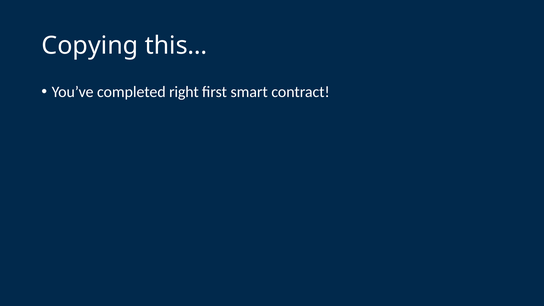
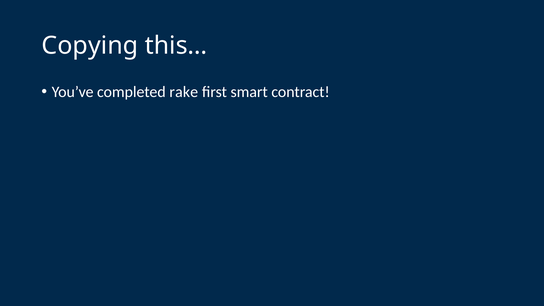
right: right -> rake
